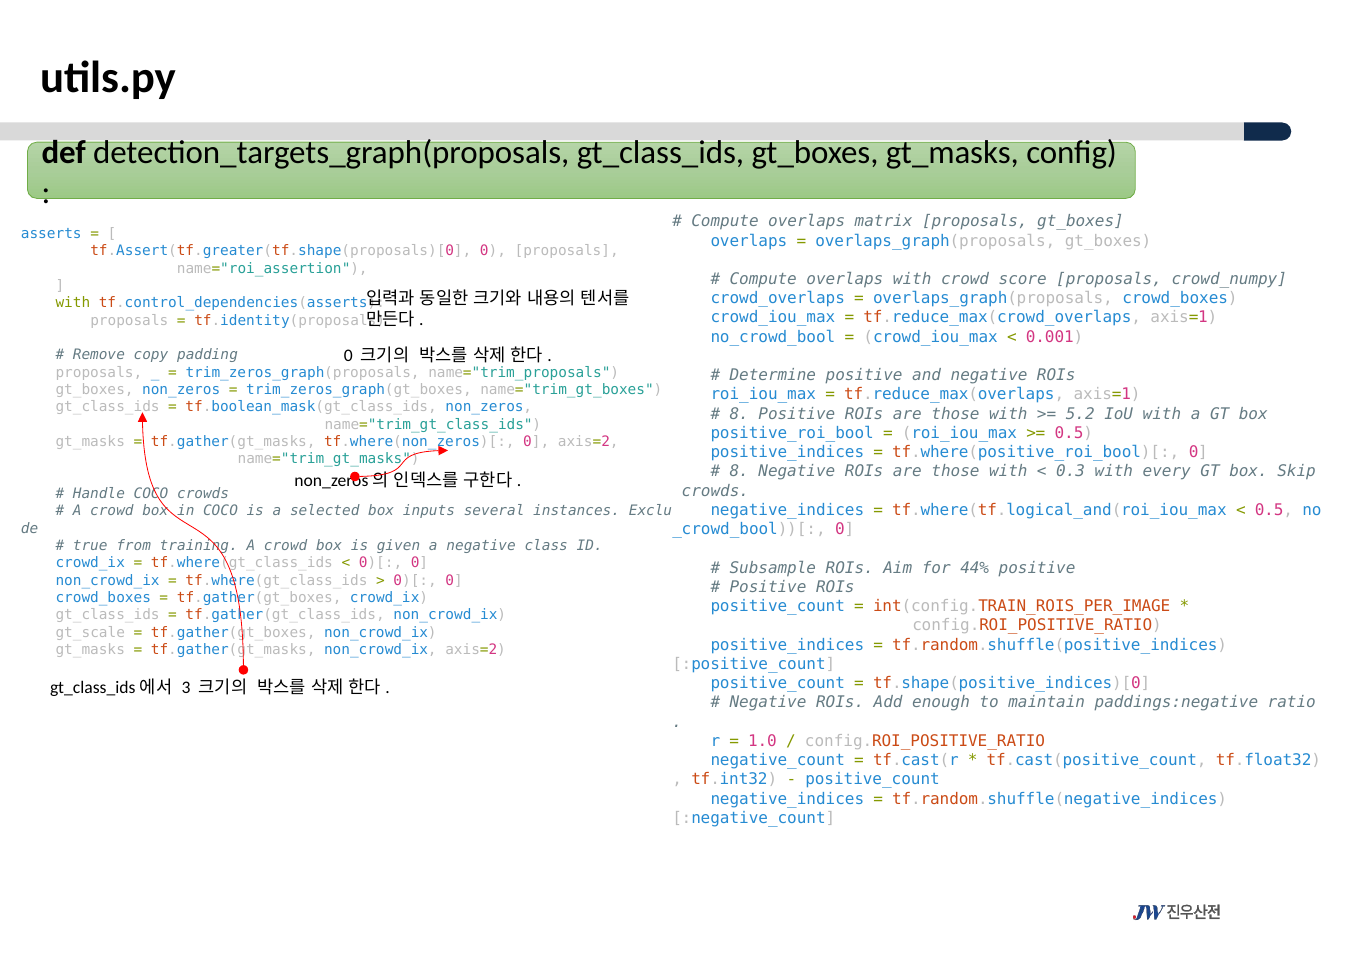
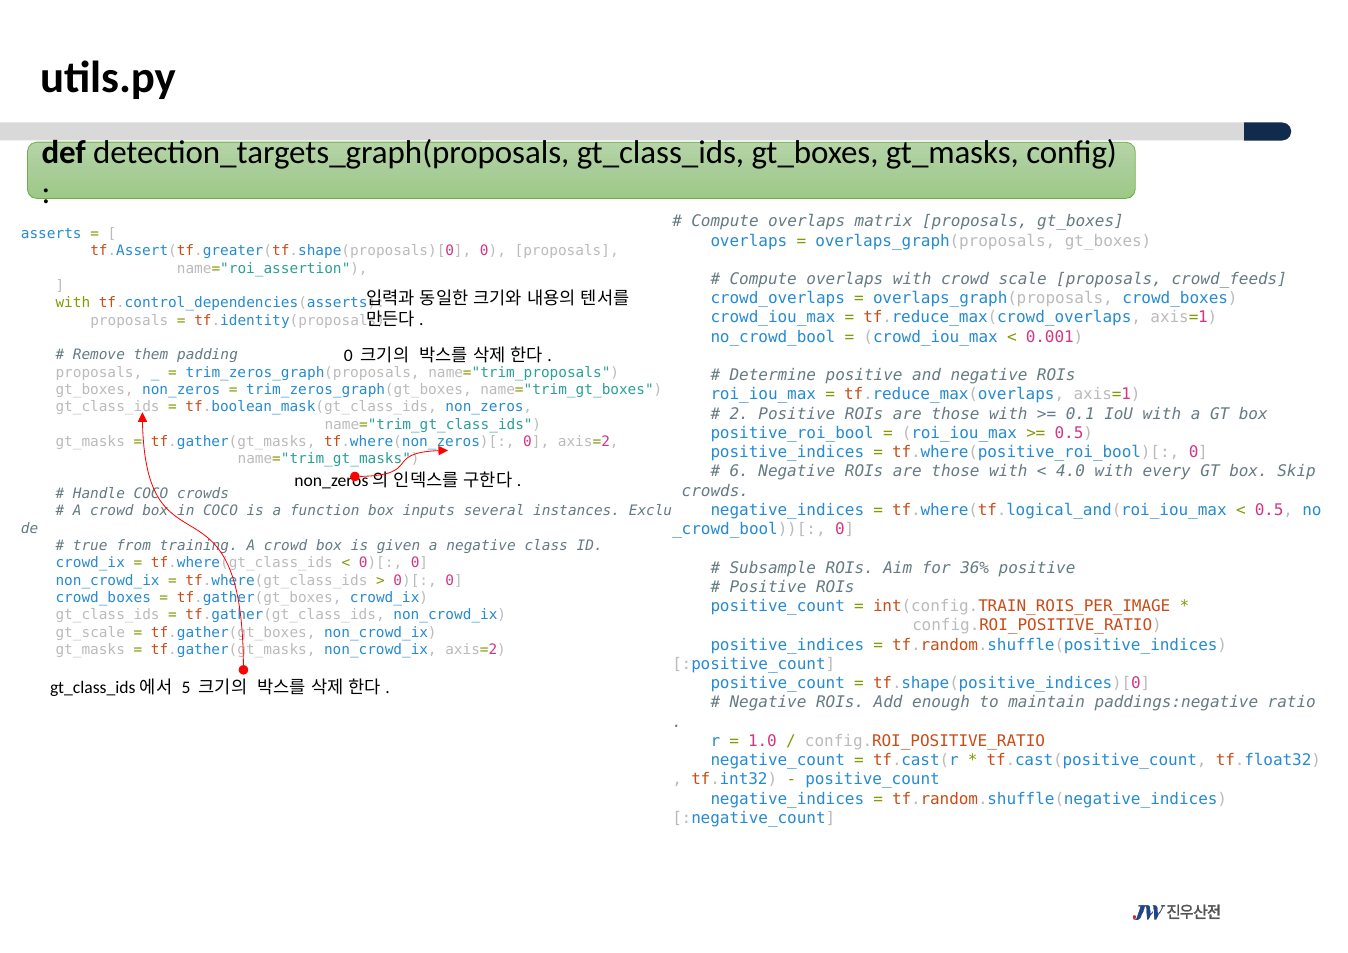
score: score -> scale
crowd_numpy: crowd_numpy -> crowd_feeds
copy: copy -> them
8 at (739, 414): 8 -> 2
5.2: 5.2 -> 0.1
8 at (739, 472): 8 -> 6
0.3: 0.3 -> 4.0
selected: selected -> function
44%: 44% -> 36%
3: 3 -> 5
